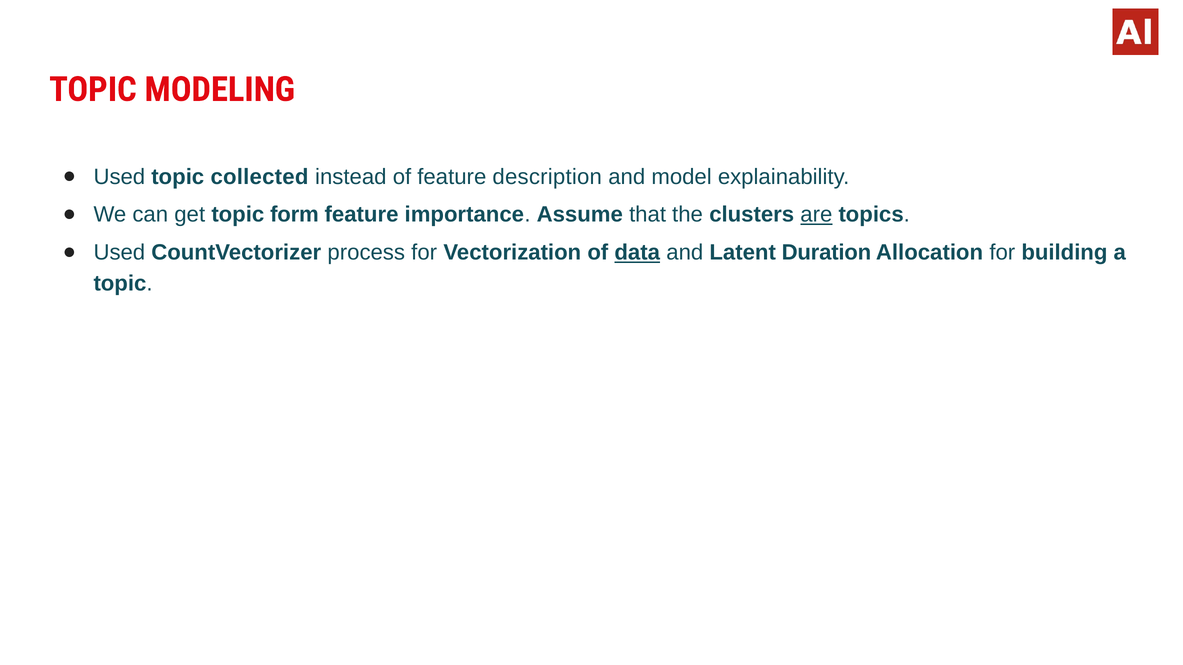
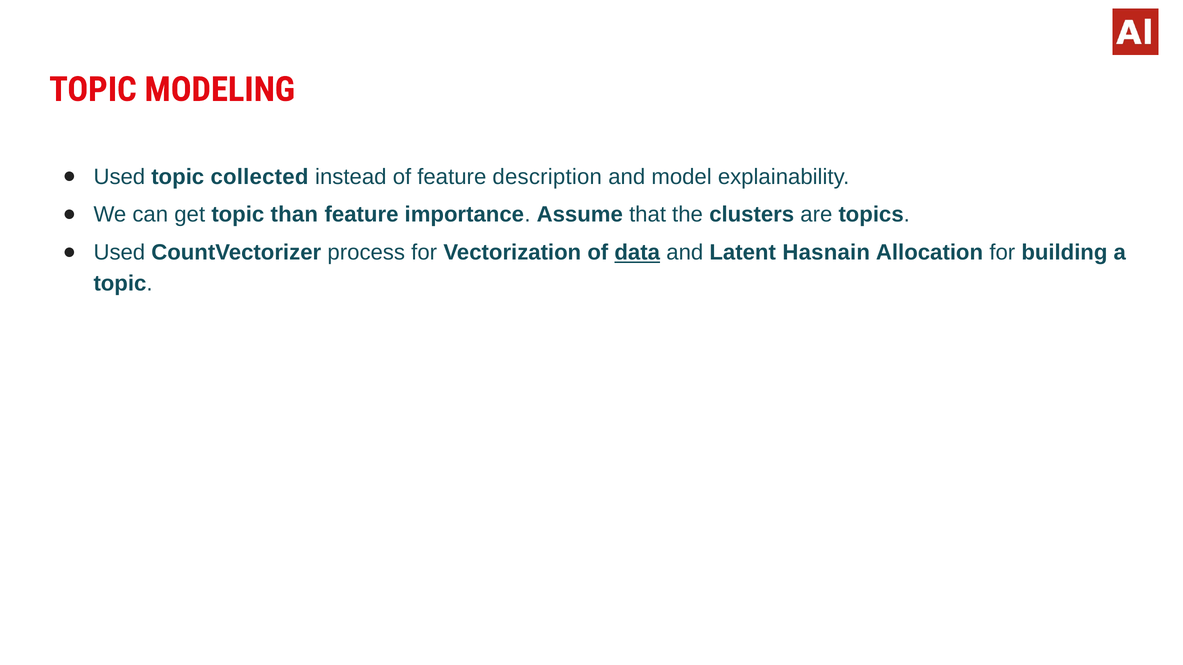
form: form -> than
are underline: present -> none
Duration: Duration -> Hasnain
